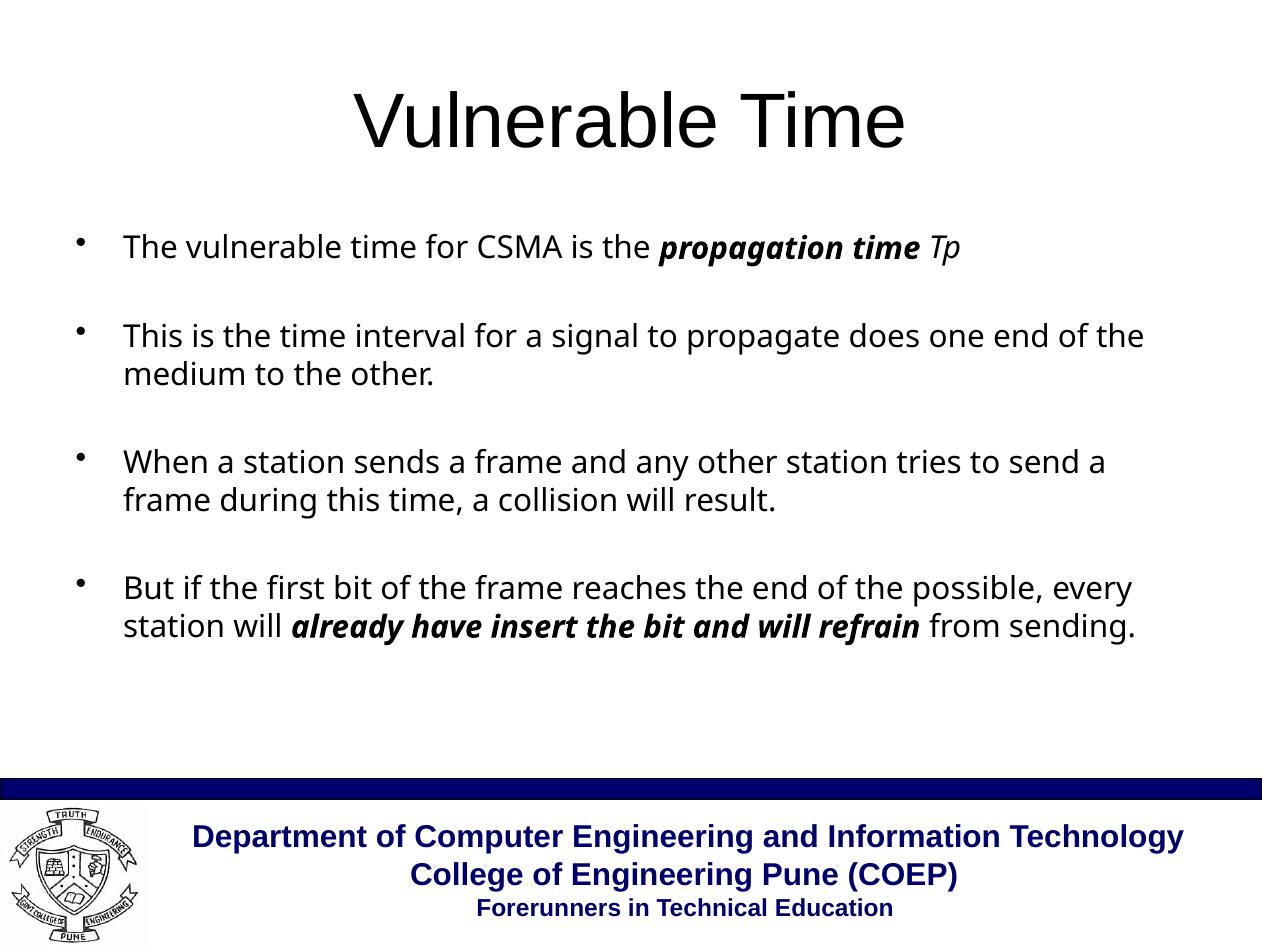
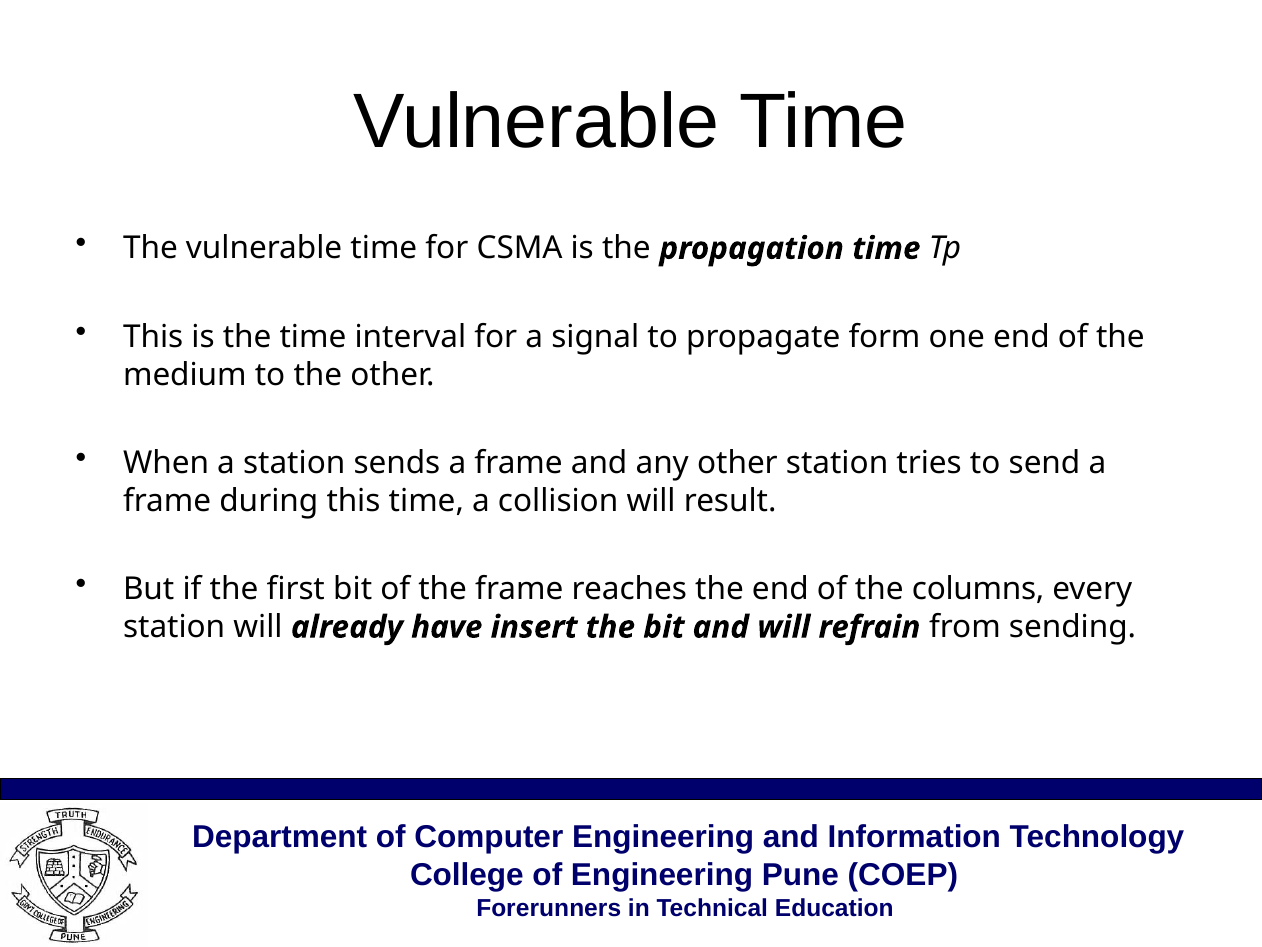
does: does -> form
possible: possible -> columns
